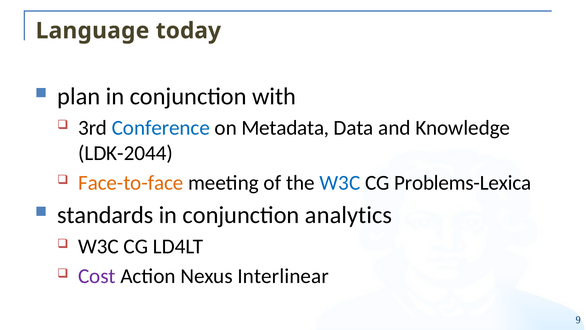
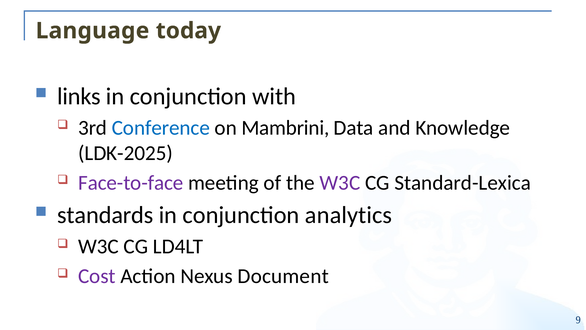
plan: plan -> links
Metadata: Metadata -> Mambrini
LDK-2044: LDK-2044 -> LDK-2025
Face-to-face colour: orange -> purple
W3C at (340, 183) colour: blue -> purple
Problems-Lexica: Problems-Lexica -> Standard-Lexica
Interlinear: Interlinear -> Document
